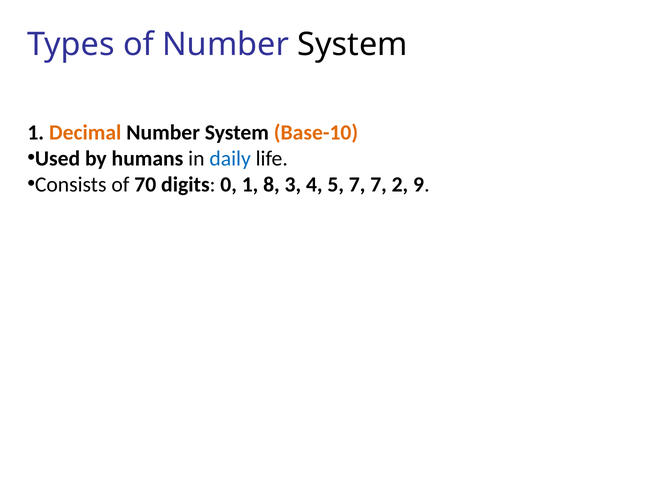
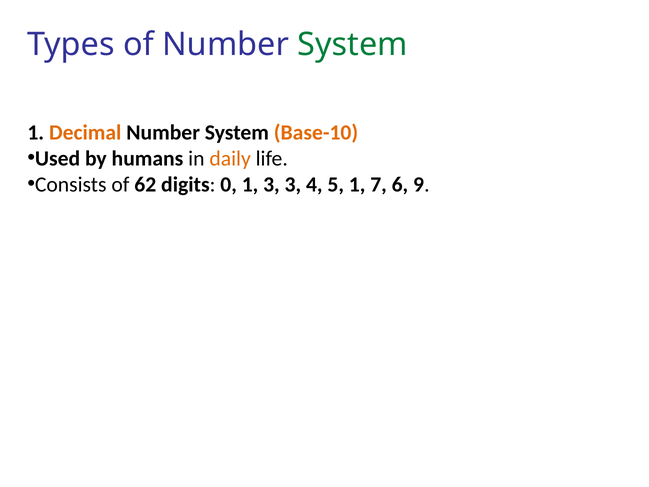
System at (353, 45) colour: black -> green
daily colour: blue -> orange
70: 70 -> 62
1 8: 8 -> 3
5 7: 7 -> 1
2: 2 -> 6
